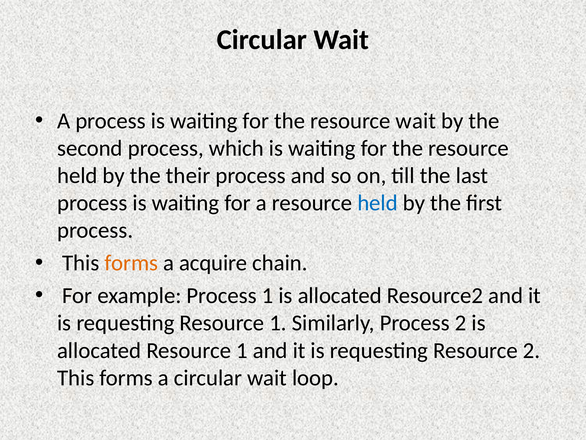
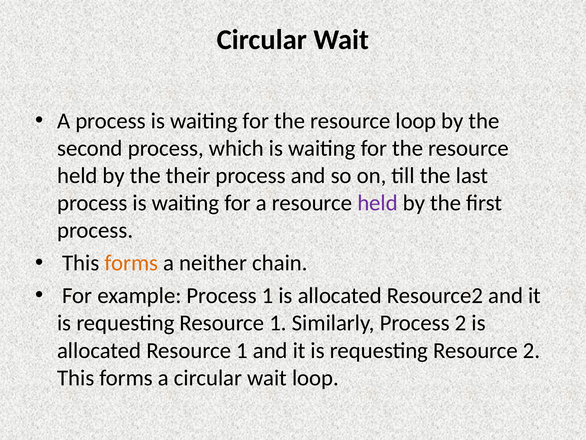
resource wait: wait -> loop
held at (378, 203) colour: blue -> purple
acquire: acquire -> neither
